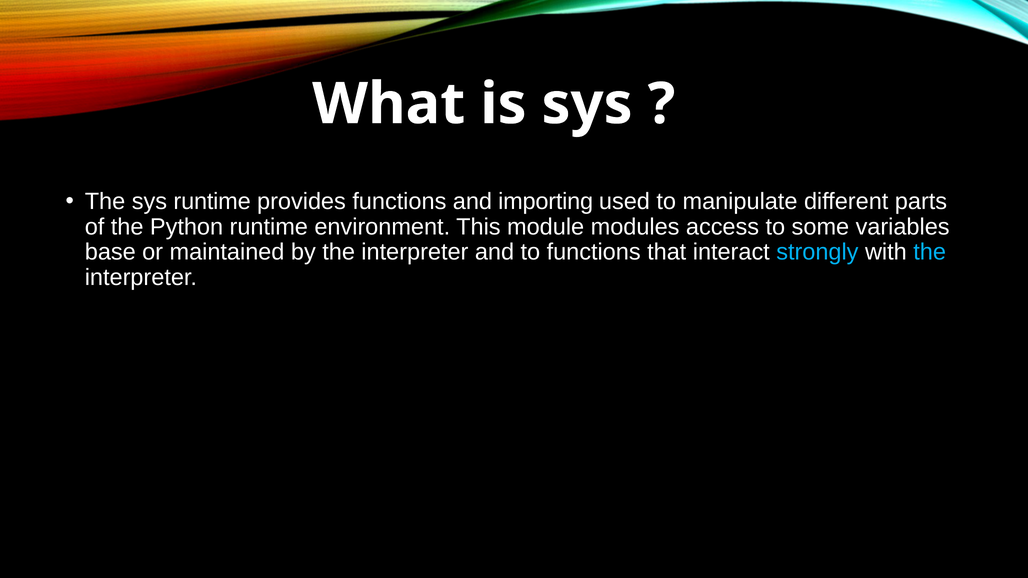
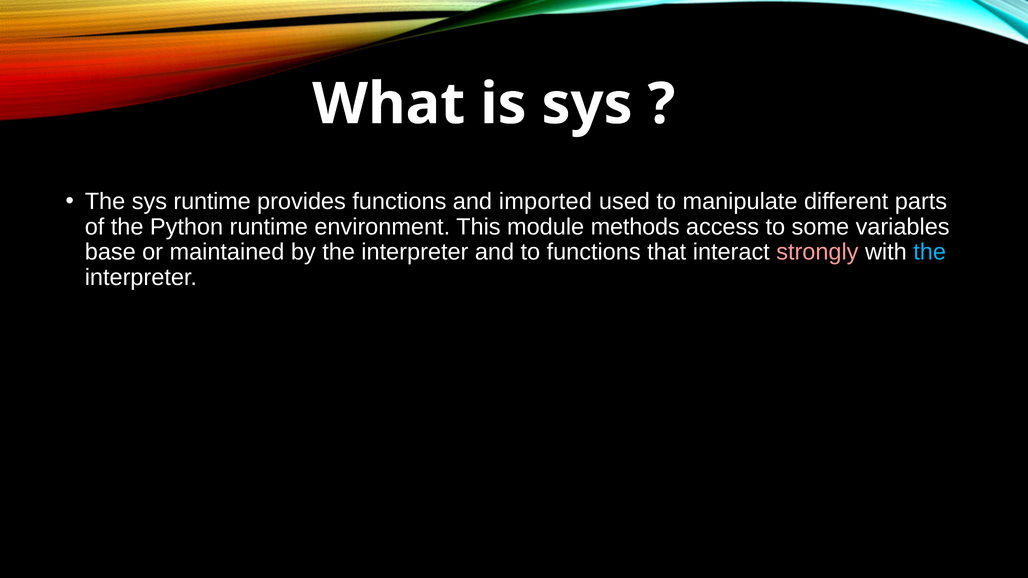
importing: importing -> imported
modules: modules -> methods
strongly colour: light blue -> pink
